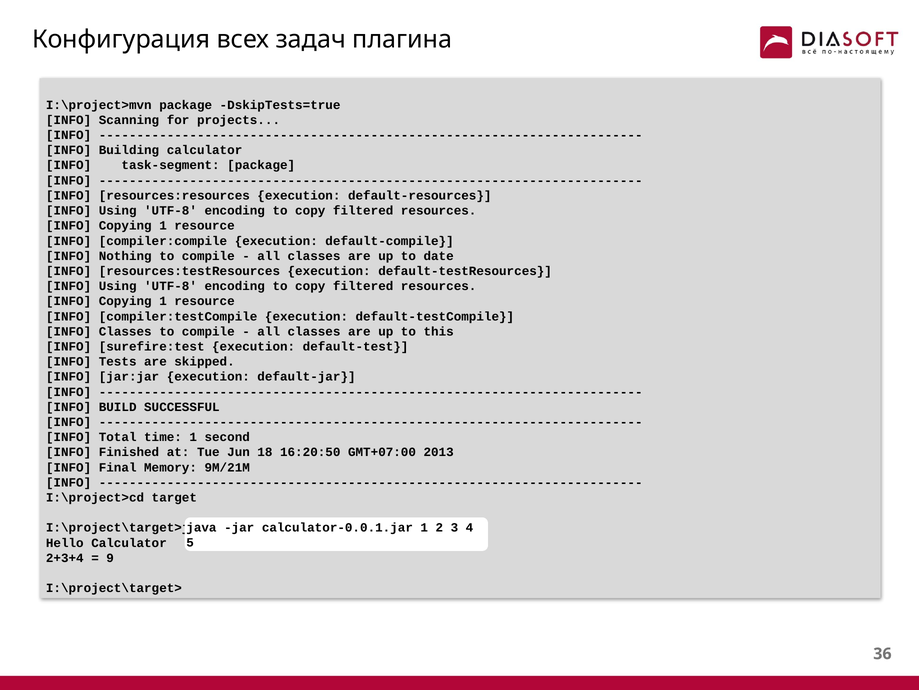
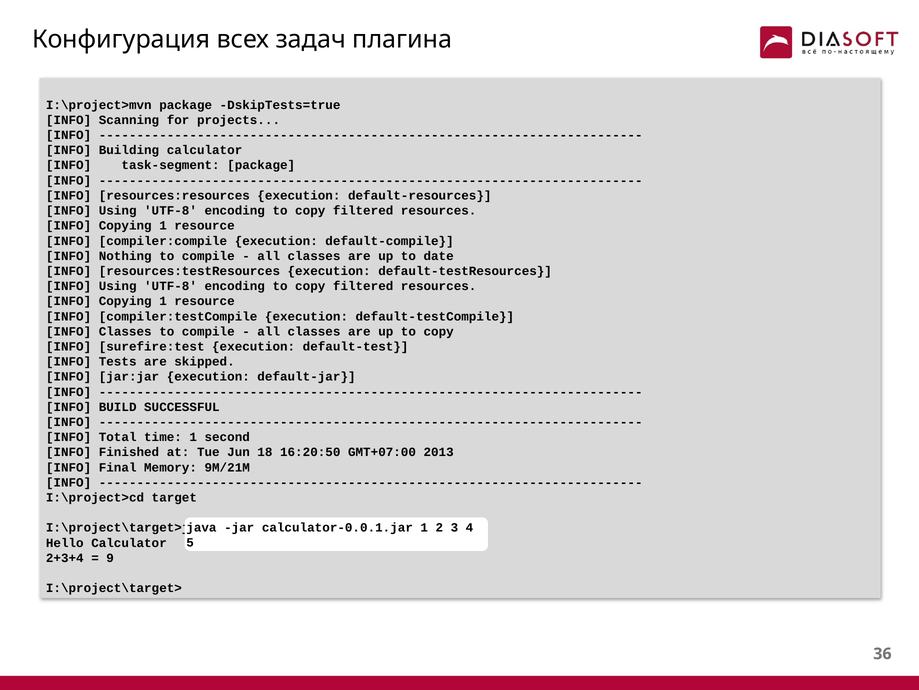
up to this: this -> copy
